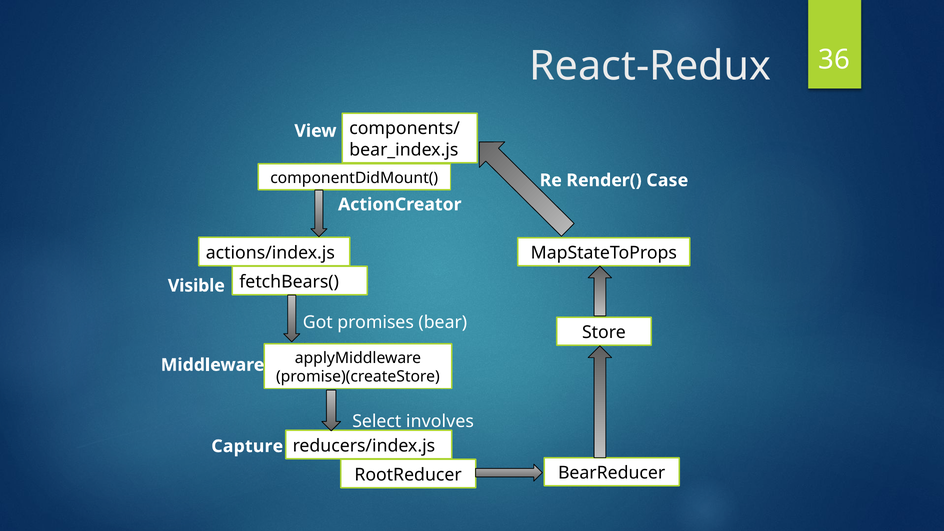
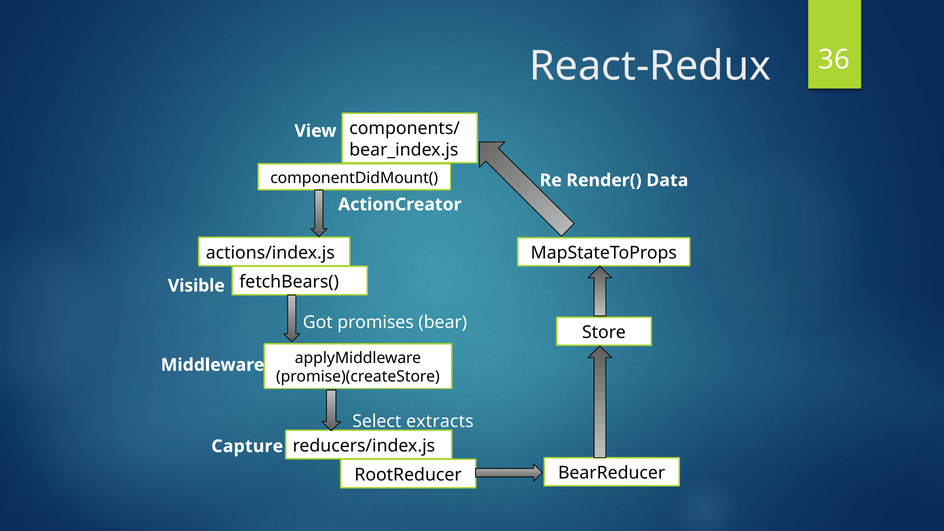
Case: Case -> Data
involves: involves -> extracts
